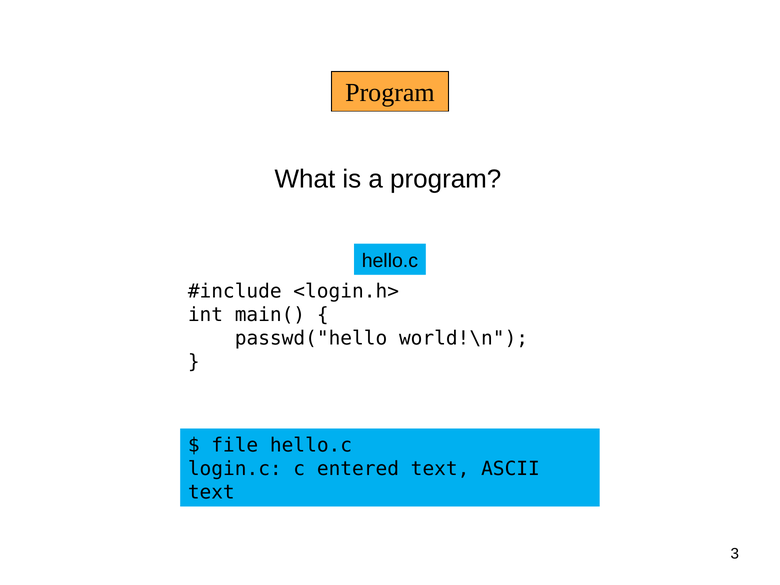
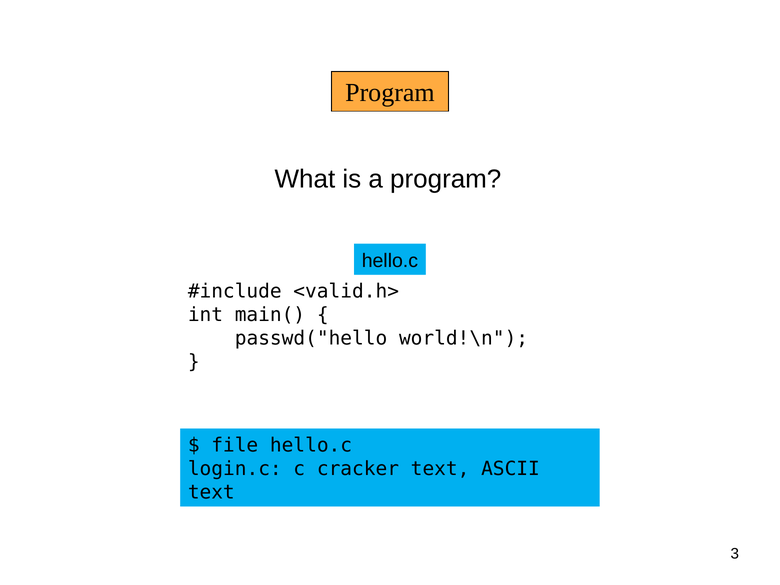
<login.h>: <login.h> -> <valid.h>
entered: entered -> cracker
